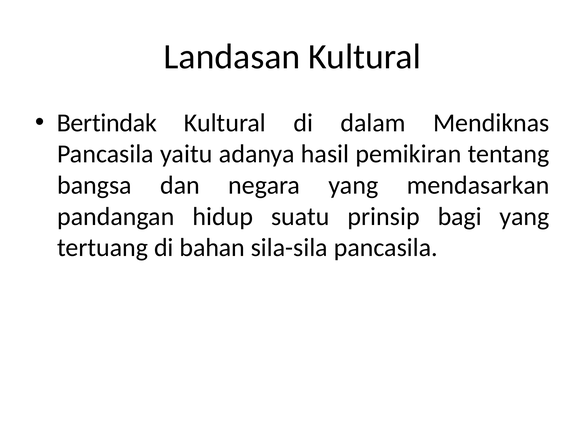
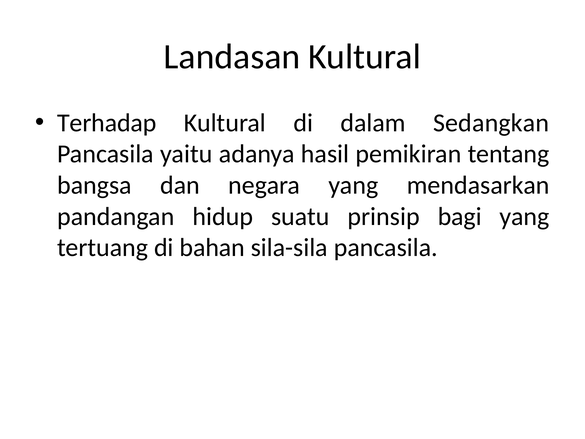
Bertindak: Bertindak -> Terhadap
Mendiknas: Mendiknas -> Sedangkan
